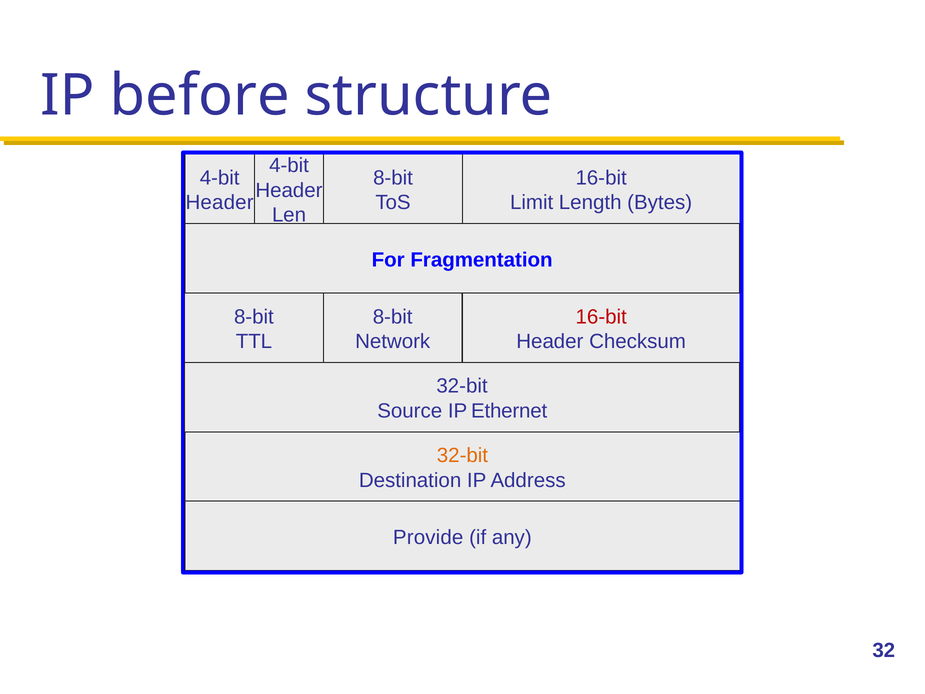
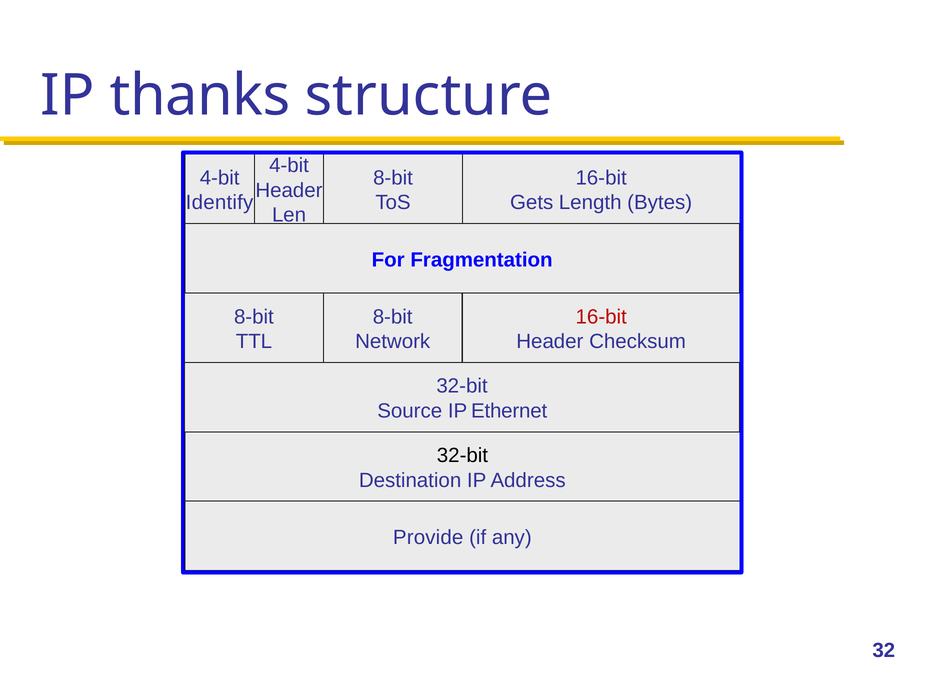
before: before -> thanks
Header at (220, 203): Header -> Identify
Limit: Limit -> Gets
32-bit at (462, 455) colour: orange -> black
